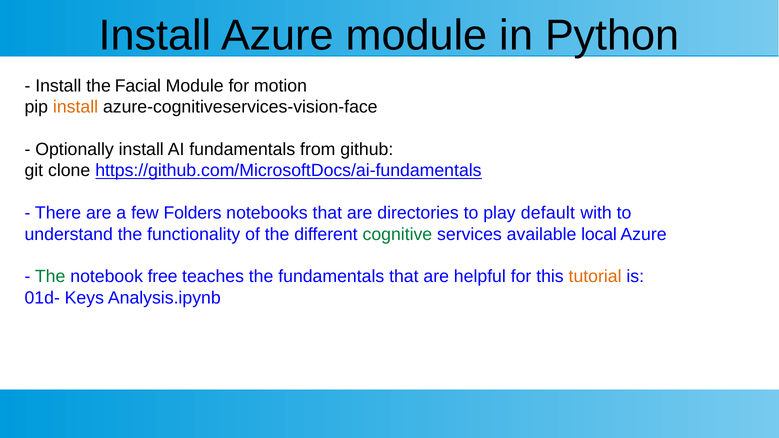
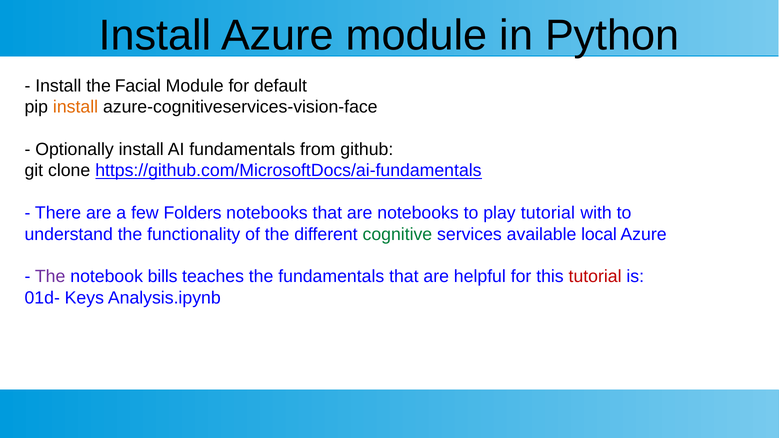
motion: motion -> default
are directories: directories -> notebooks
play default: default -> tutorial
The at (50, 277) colour: green -> purple
free: free -> bills
tutorial at (595, 277) colour: orange -> red
